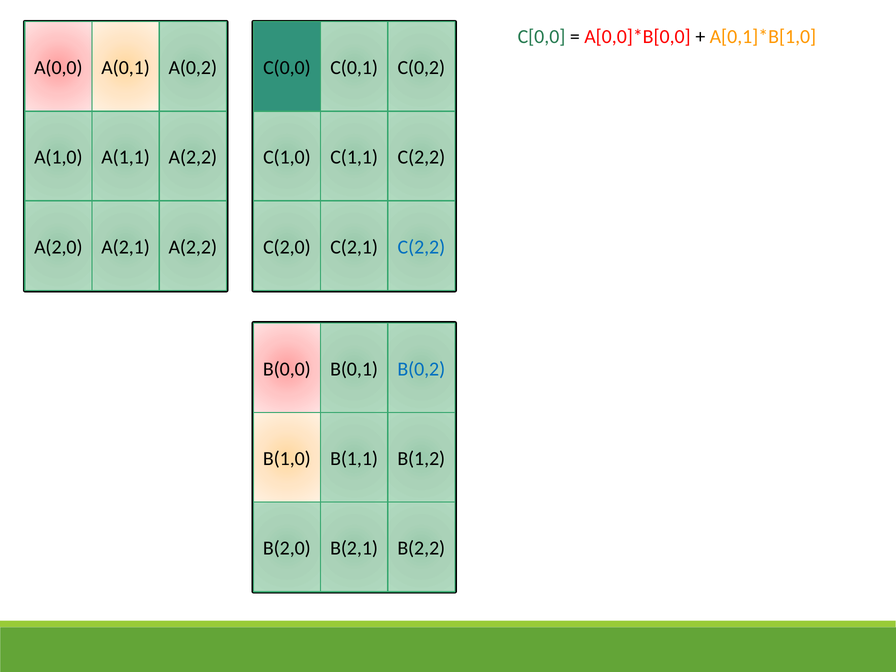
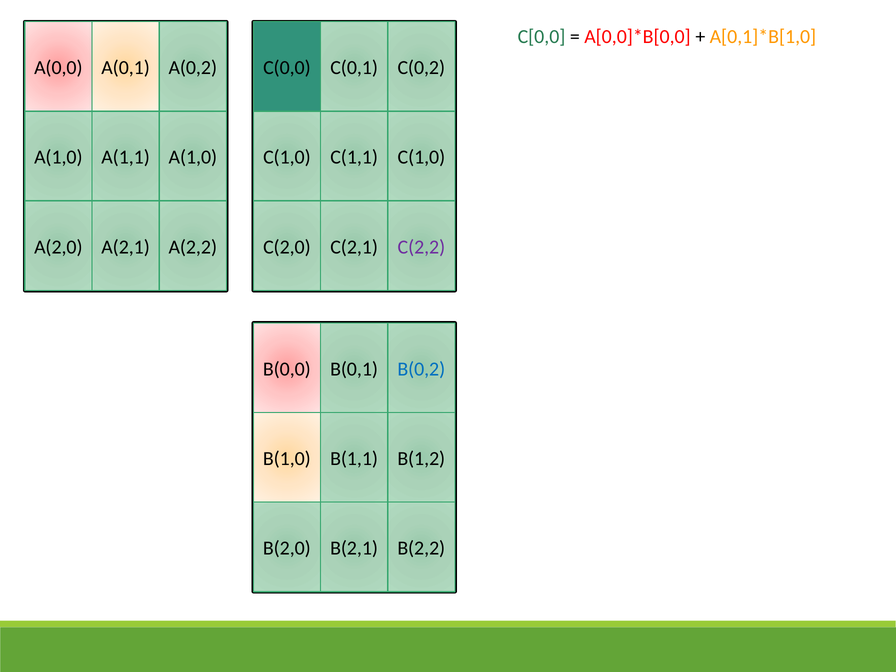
A(2,2 at (193, 157): A(2,2 -> A(1,0
C(2,2 at (421, 157): C(2,2 -> C(1,0
C(2,2 at (421, 247) colour: blue -> purple
